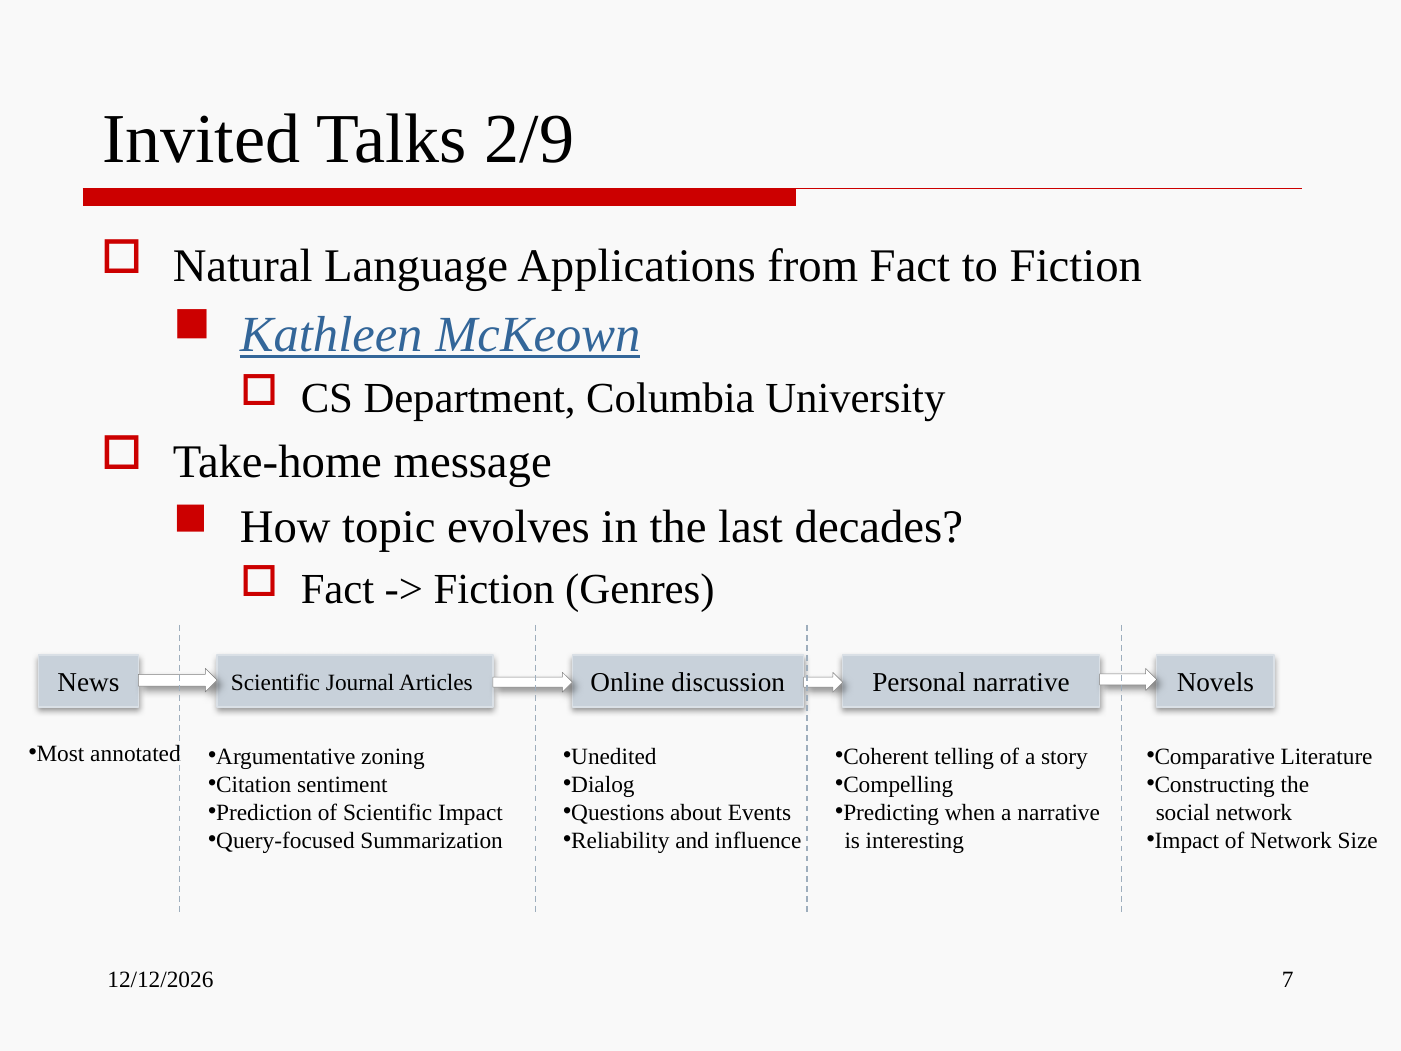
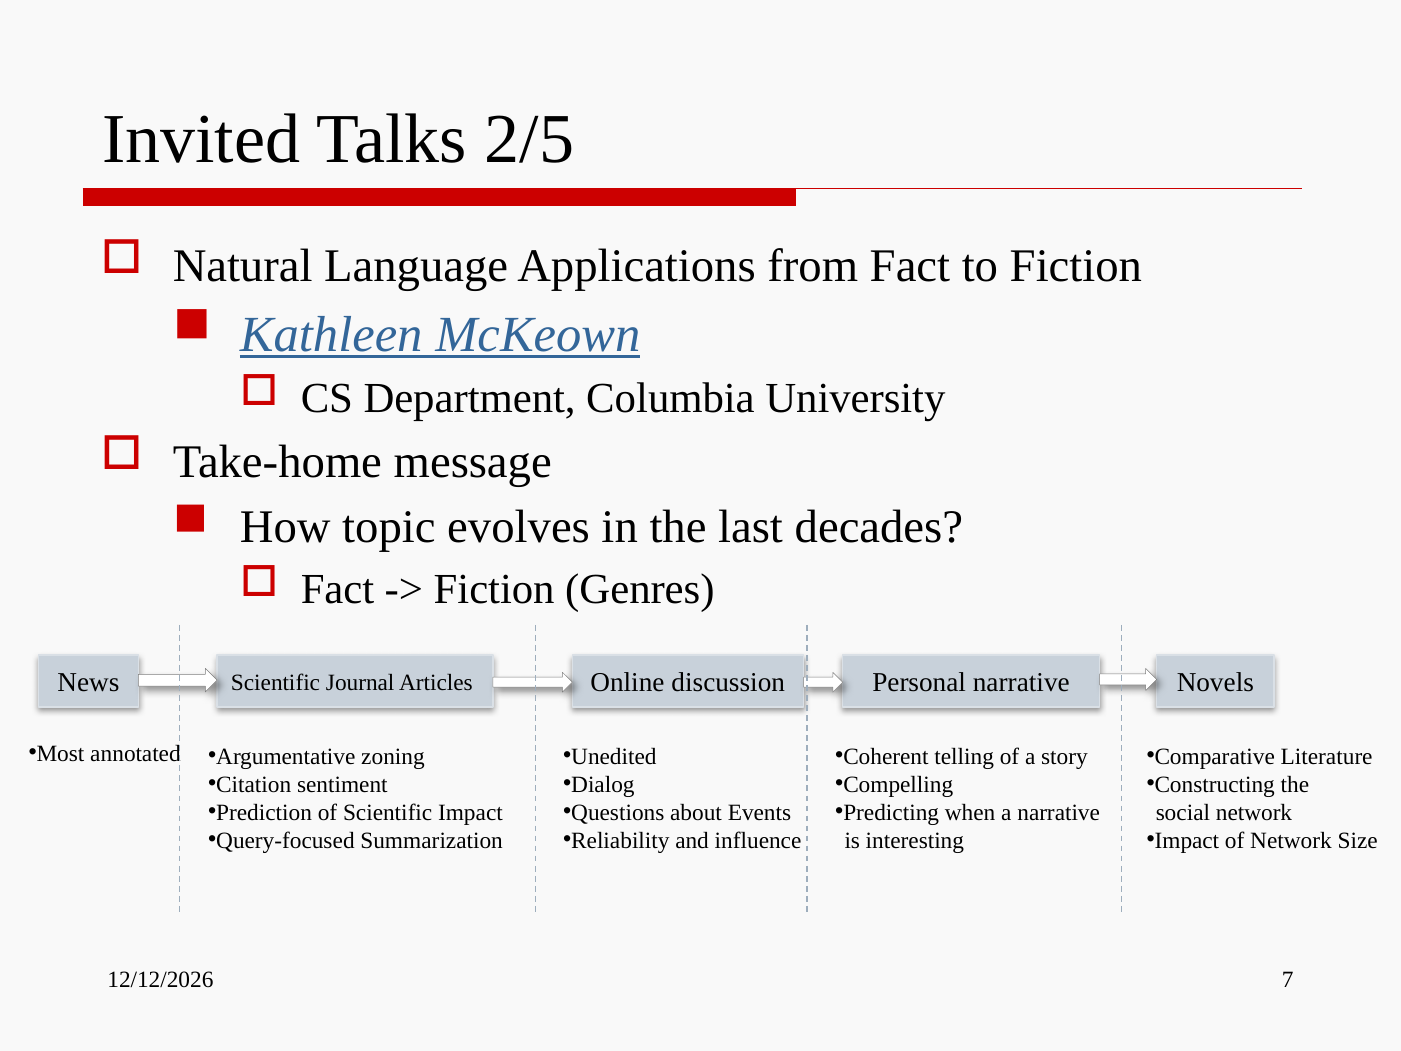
2/9: 2/9 -> 2/5
